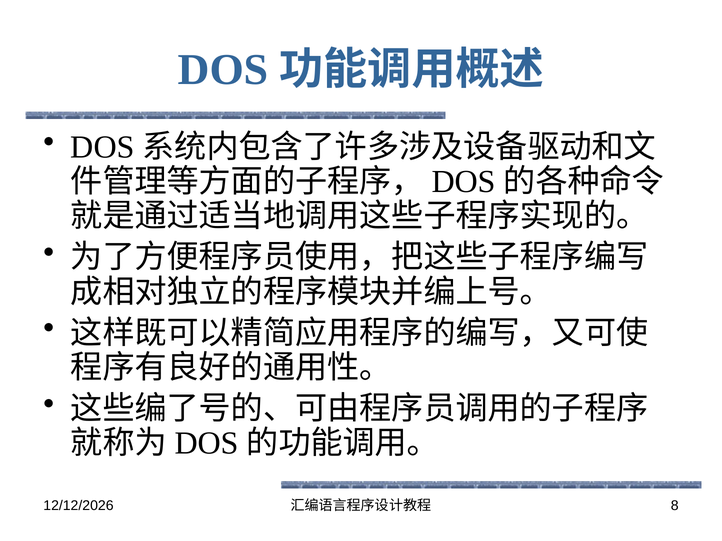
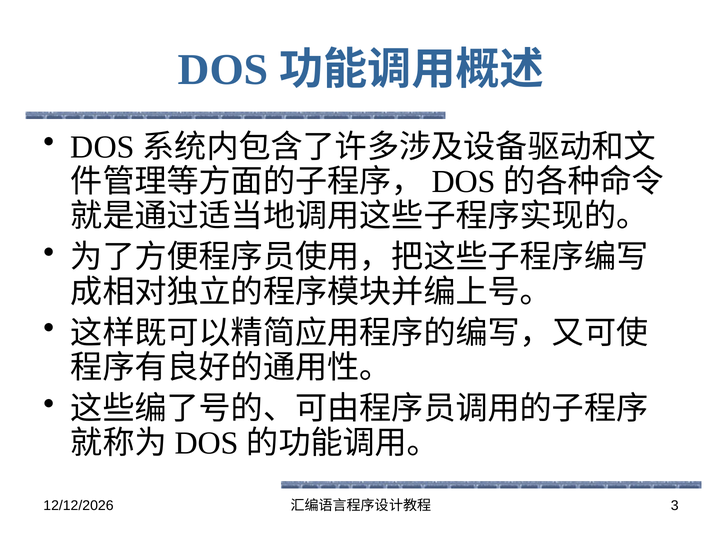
8: 8 -> 3
